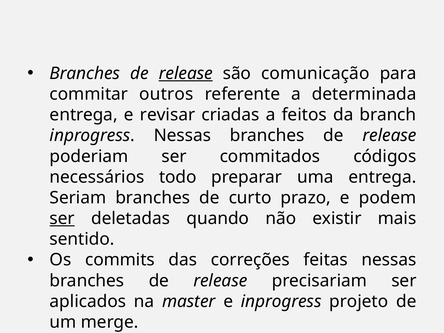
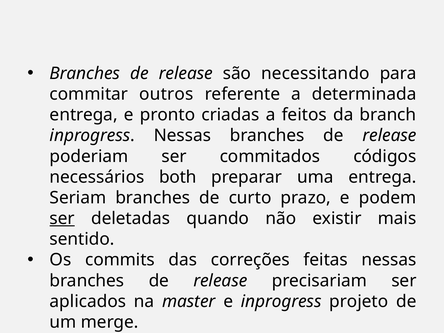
release at (186, 73) underline: present -> none
comunicação: comunicação -> necessitando
revisar: revisar -> pronto
todo: todo -> both
